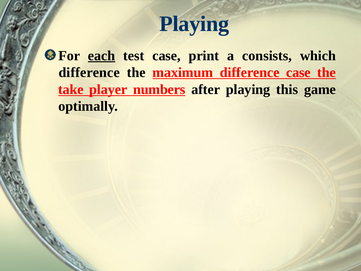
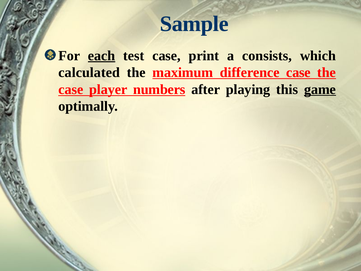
Playing at (194, 24): Playing -> Sample
difference at (89, 72): difference -> calculated
take at (71, 89): take -> case
game underline: none -> present
